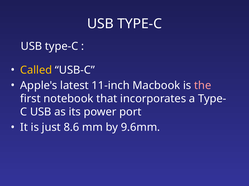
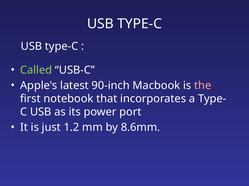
Called colour: yellow -> light green
11-inch: 11-inch -> 90-inch
8.6: 8.6 -> 1.2
9.6mm: 9.6mm -> 8.6mm
